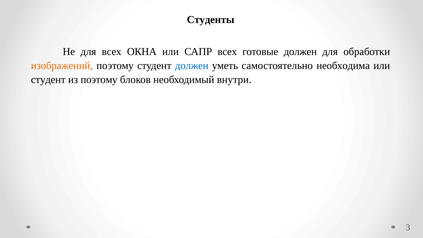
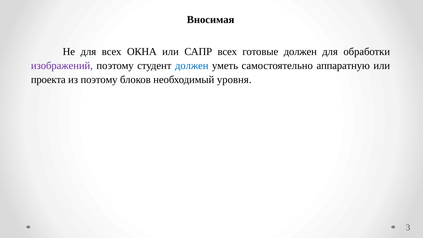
Студенты: Студенты -> Вносимая
изображений colour: orange -> purple
необходима: необходима -> аппаратную
студент at (48, 80): студент -> проекта
внутри: внутри -> уровня
